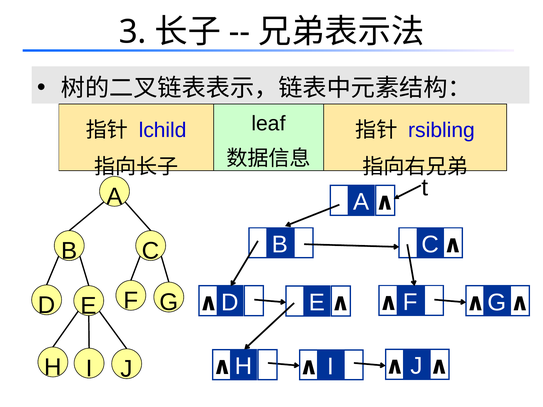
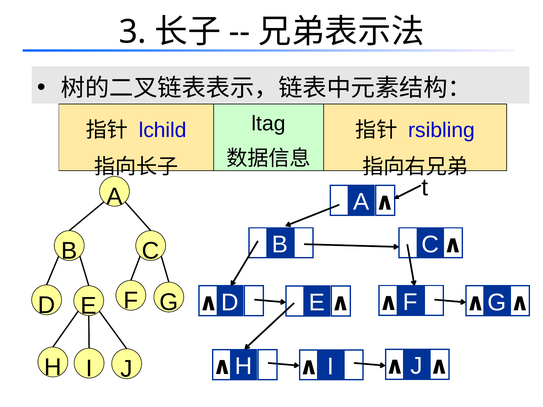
leaf: leaf -> ltag
